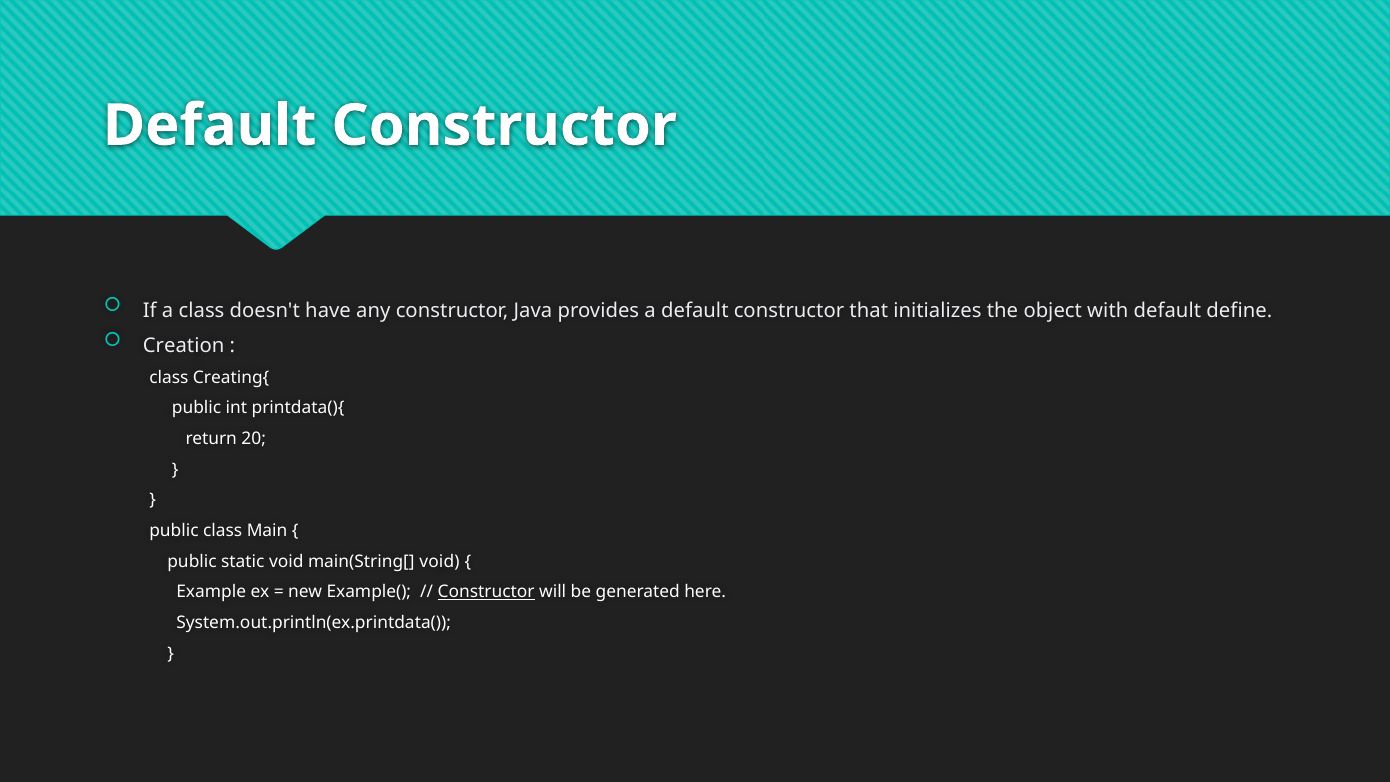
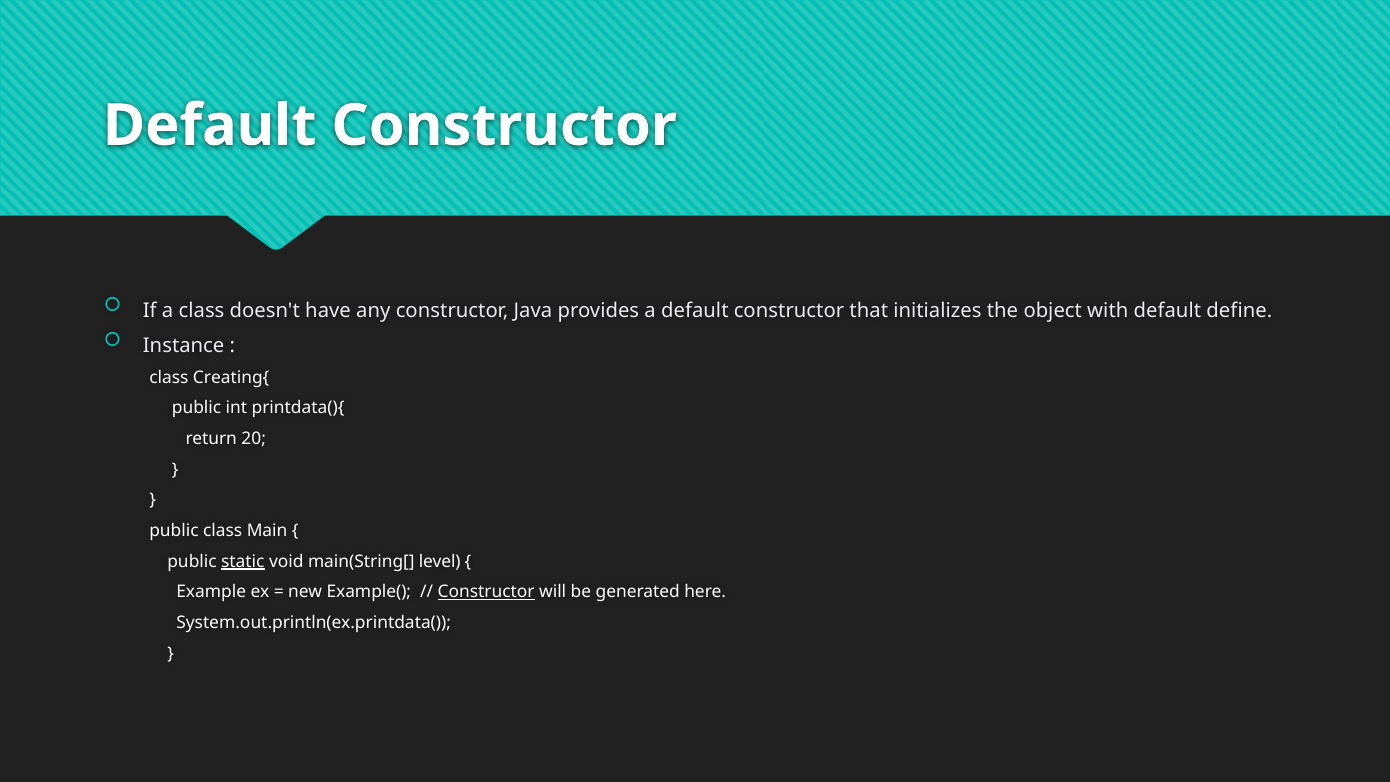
Creation: Creation -> Instance
static underline: none -> present
main(String[ void: void -> level
